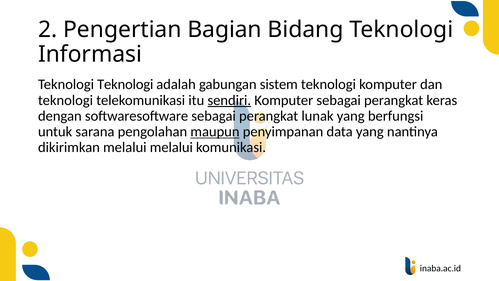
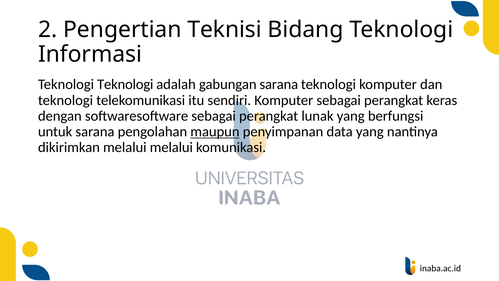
Bagian: Bagian -> Teknisi
gabungan sistem: sistem -> sarana
sendiri underline: present -> none
